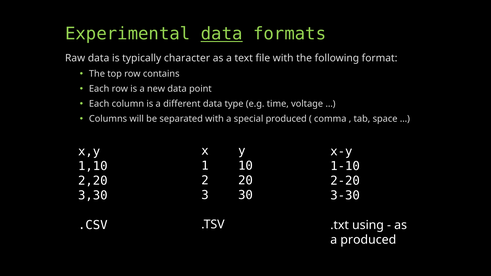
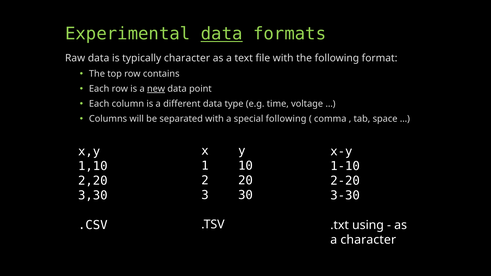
new underline: none -> present
special produced: produced -> following
a produced: produced -> character
